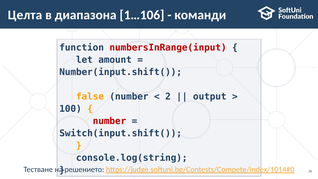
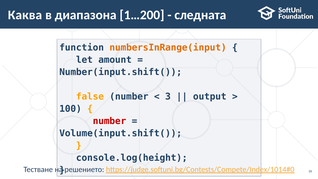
Целта: Целта -> Каква
1…106: 1…106 -> 1…200
команди: команди -> следната
numbersInRange(input colour: red -> orange
2: 2 -> 3
Switch(input.shift(: Switch(input.shift( -> Volume(input.shift(
console.log(string: console.log(string -> console.log(height
